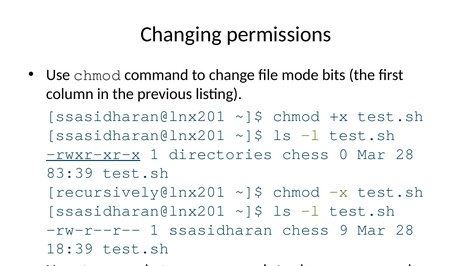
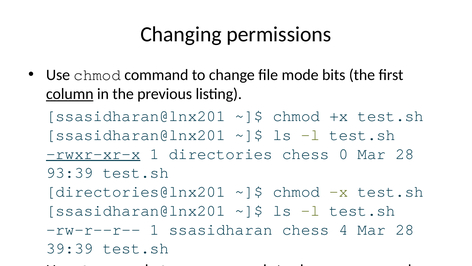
column underline: none -> present
83:39: 83:39 -> 93:39
recursively@lnx201: recursively@lnx201 -> directories@lnx201
9: 9 -> 4
18:39: 18:39 -> 39:39
